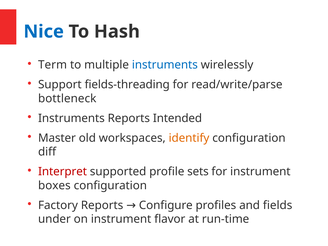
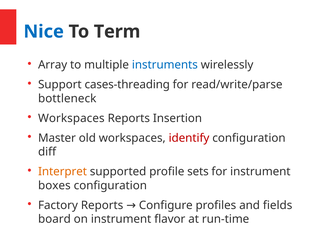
Hash: Hash -> Term
Term: Term -> Array
fields-threading: fields-threading -> cases-threading
Instruments at (71, 118): Instruments -> Workspaces
Intended: Intended -> Insertion
identify colour: orange -> red
Interpret colour: red -> orange
under: under -> board
